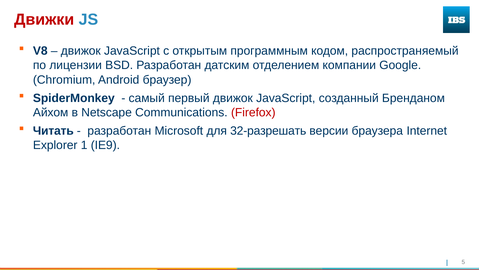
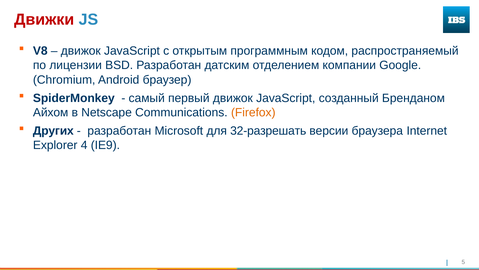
Firefox colour: red -> orange
Читать: Читать -> Других
1: 1 -> 4
